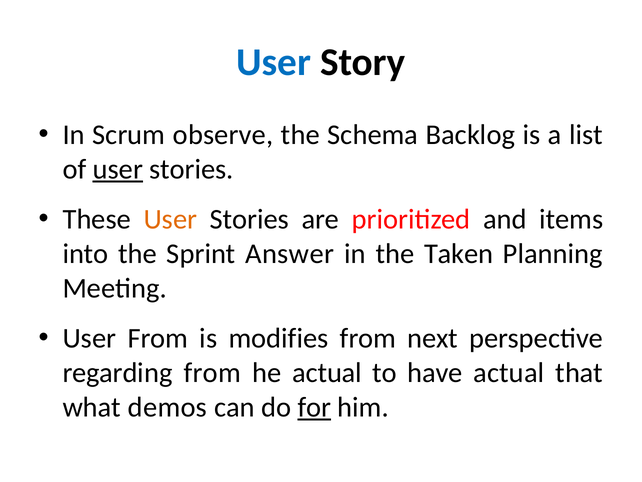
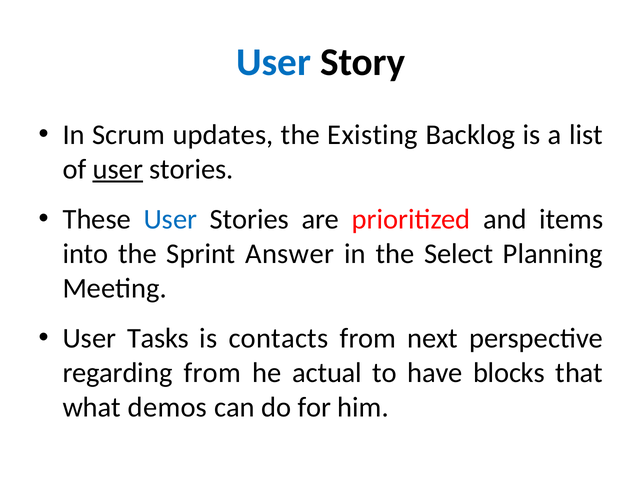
observe: observe -> updates
Schema: Schema -> Existing
User at (170, 219) colour: orange -> blue
Taken: Taken -> Select
User From: From -> Tasks
modifies: modifies -> contacts
have actual: actual -> blocks
for underline: present -> none
